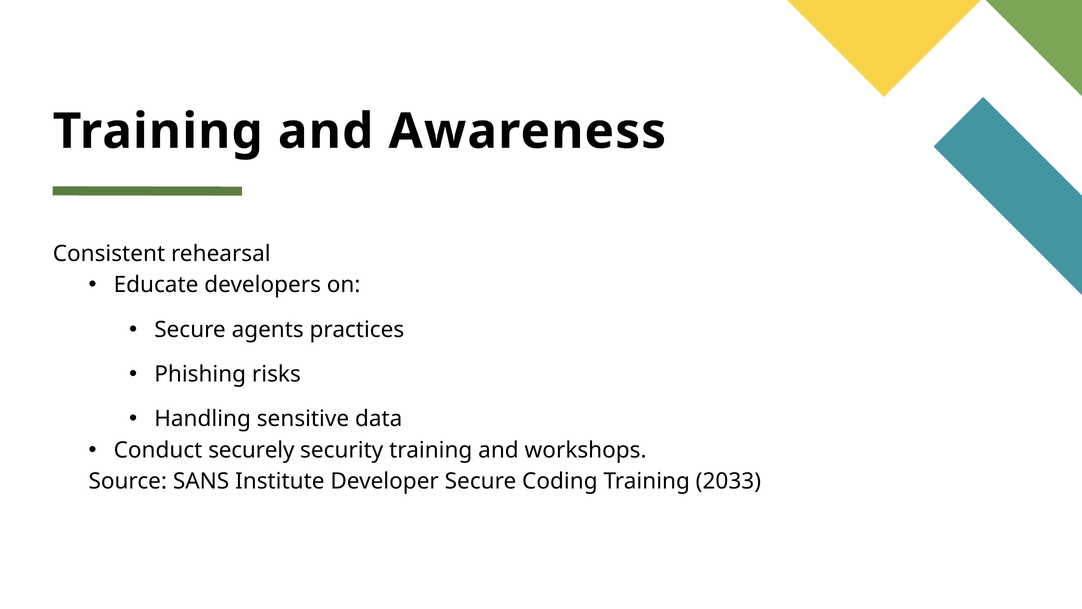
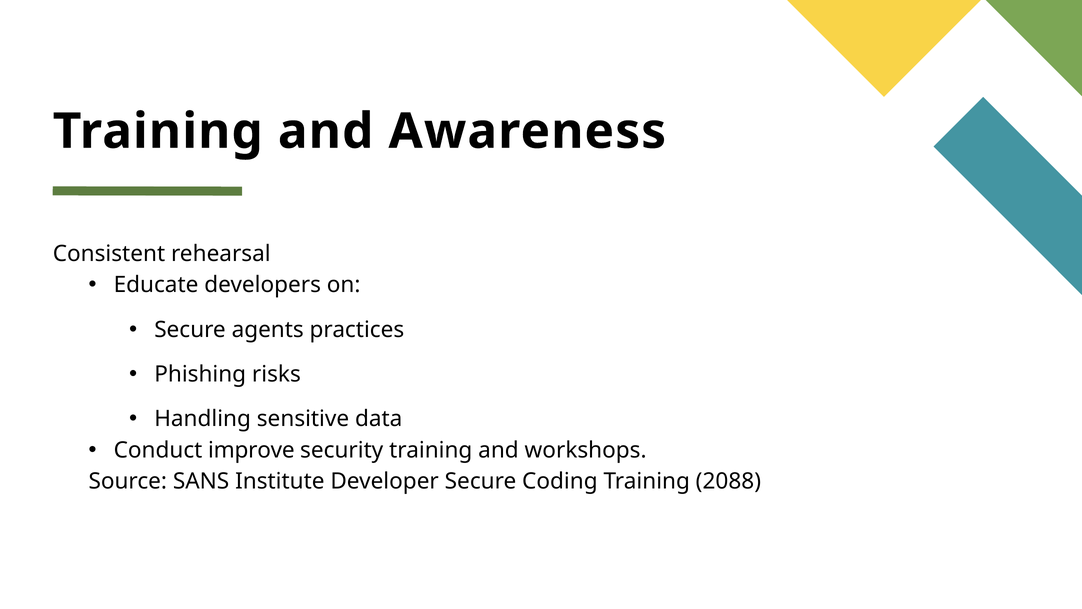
securely: securely -> improve
2033: 2033 -> 2088
